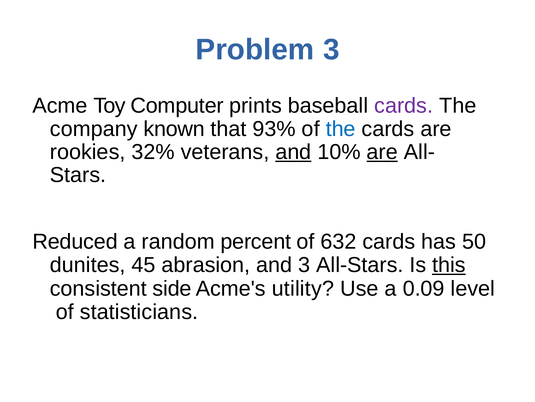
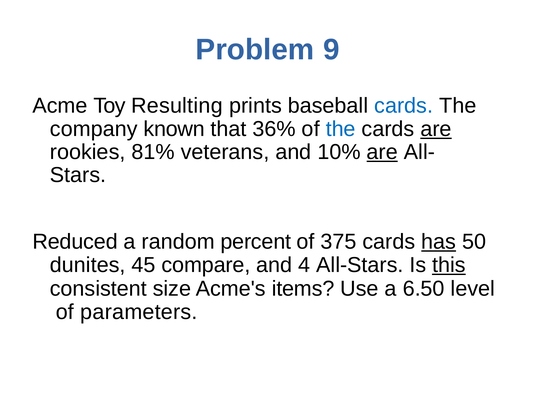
Problem 3: 3 -> 9
Computer: Computer -> Resulting
cards at (404, 106) colour: purple -> blue
93%: 93% -> 36%
are at (436, 129) underline: none -> present
32%: 32% -> 81%
and at (293, 152) underline: present -> none
632: 632 -> 375
has underline: none -> present
abrasion: abrasion -> compare
and 3: 3 -> 4
side: side -> size
utility: utility -> items
0.09: 0.09 -> 6.50
statisticians: statisticians -> parameters
